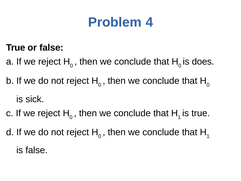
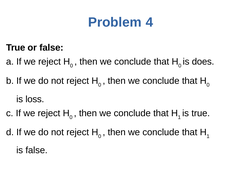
sick: sick -> loss
